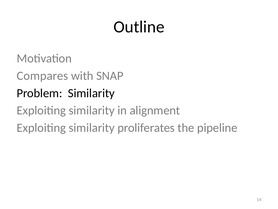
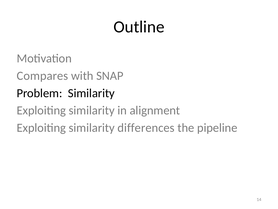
proliferates: proliferates -> differences
